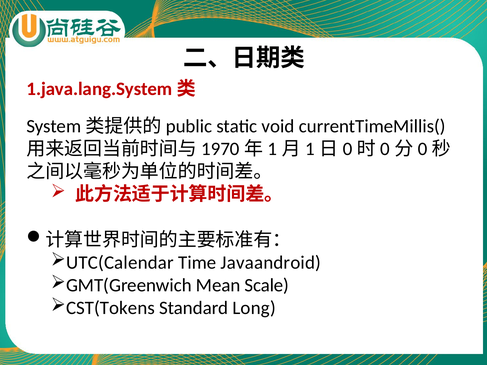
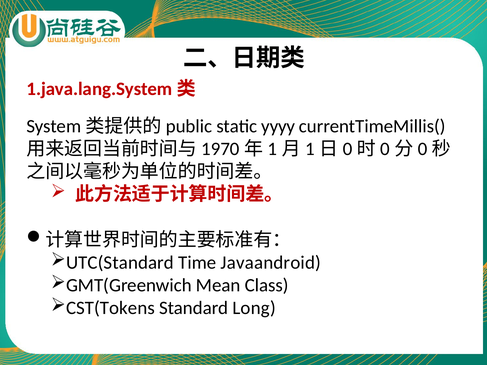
void: void -> yyyy
UTC(Calendar: UTC(Calendar -> UTC(Standard
Scale: Scale -> Class
